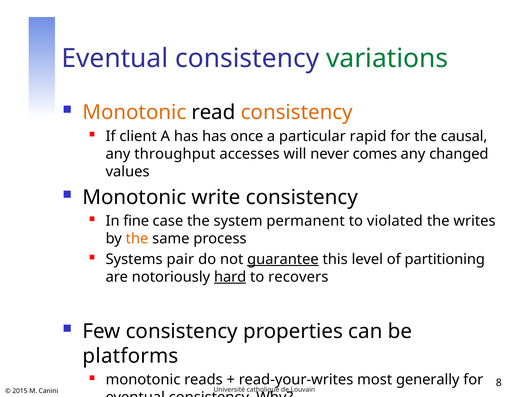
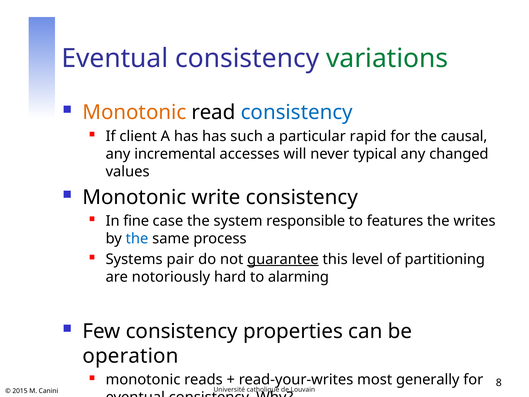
consistency at (297, 112) colour: orange -> blue
once: once -> such
throughput: throughput -> incremental
comes: comes -> typical
permanent: permanent -> responsible
violated: violated -> features
the at (137, 238) colour: orange -> blue
hard underline: present -> none
recovers: recovers -> alarming
platforms: platforms -> operation
